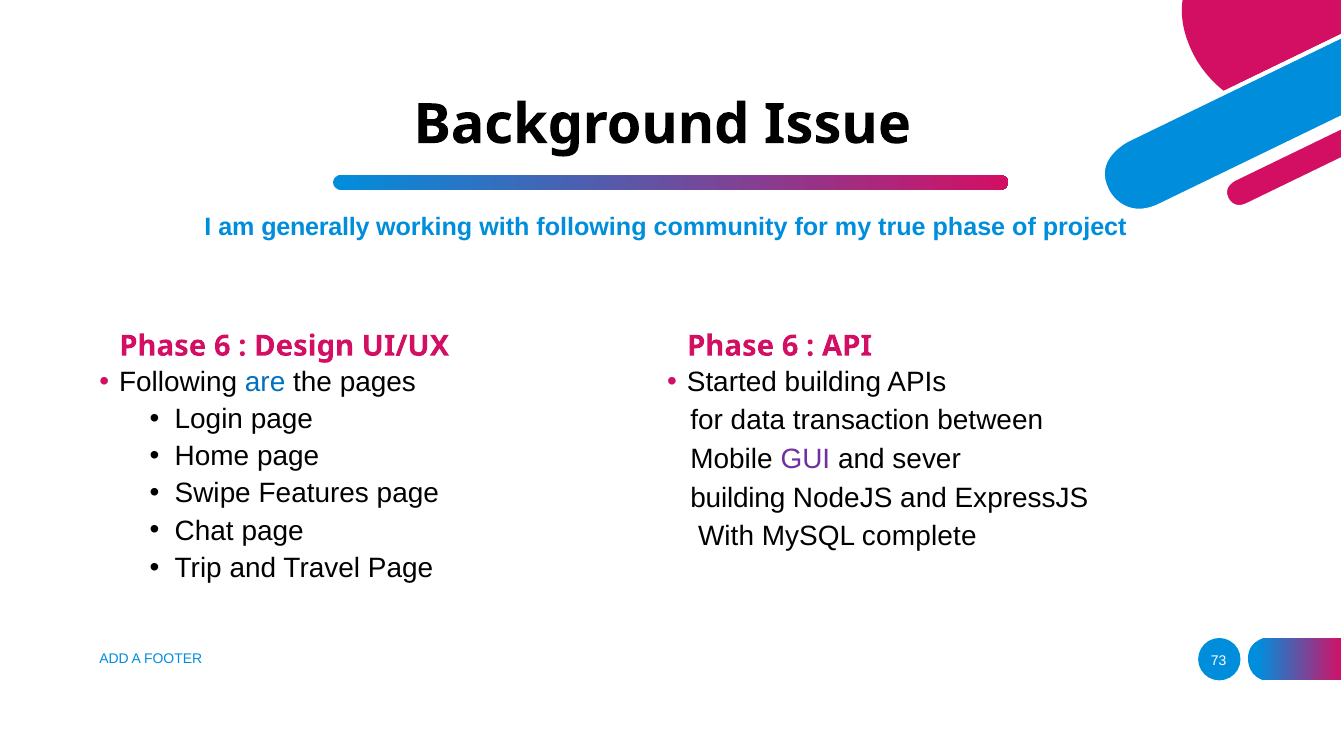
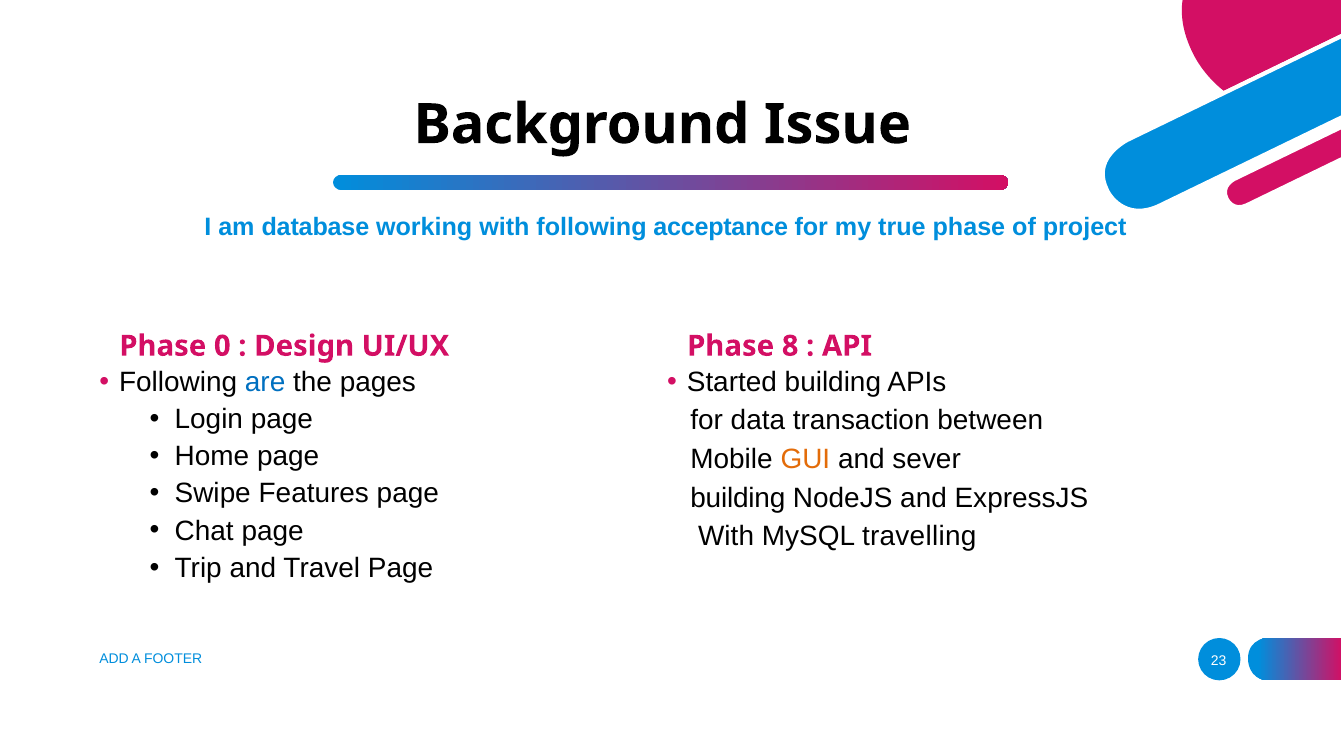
generally: generally -> database
community: community -> acceptance
6 at (222, 346): 6 -> 0
6 at (790, 346): 6 -> 8
GUI colour: purple -> orange
complete: complete -> travelling
73: 73 -> 23
